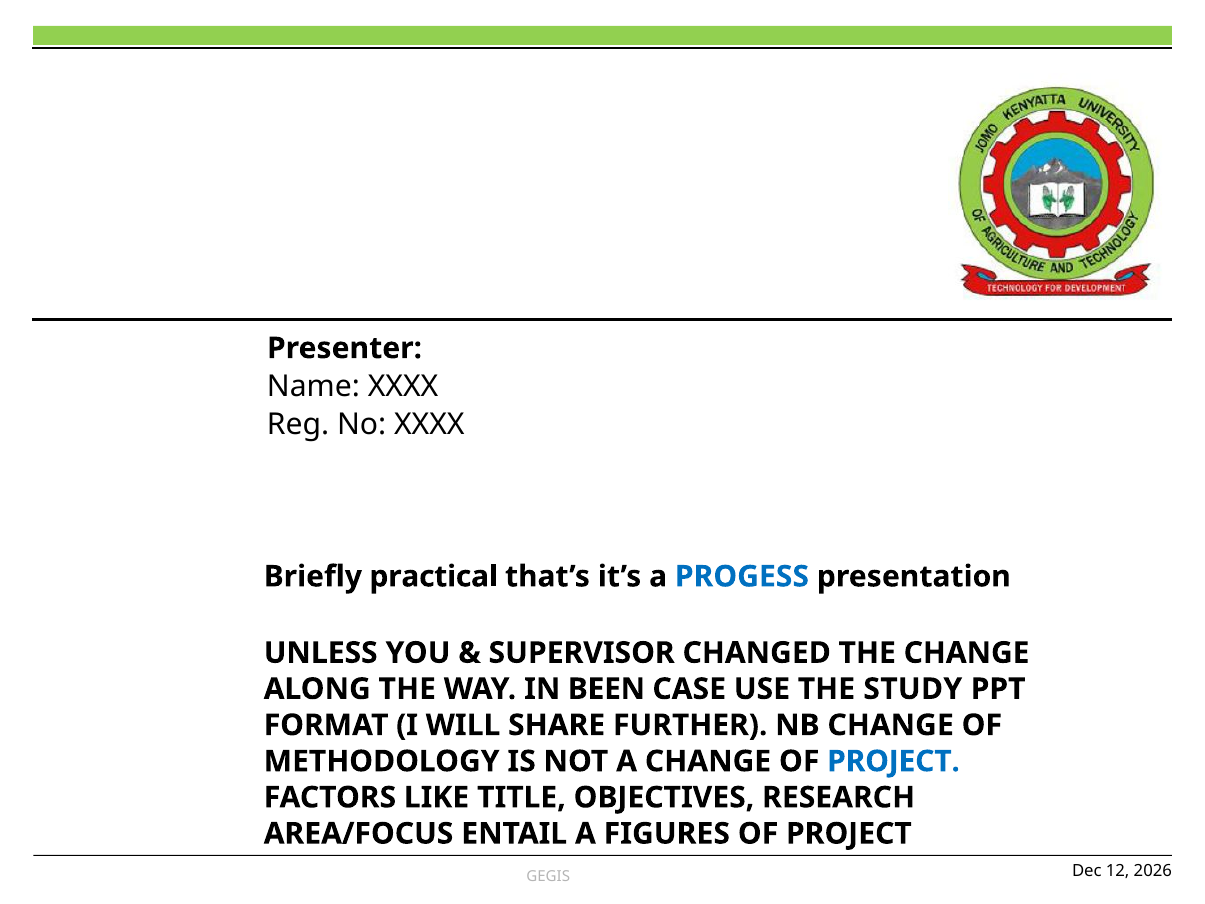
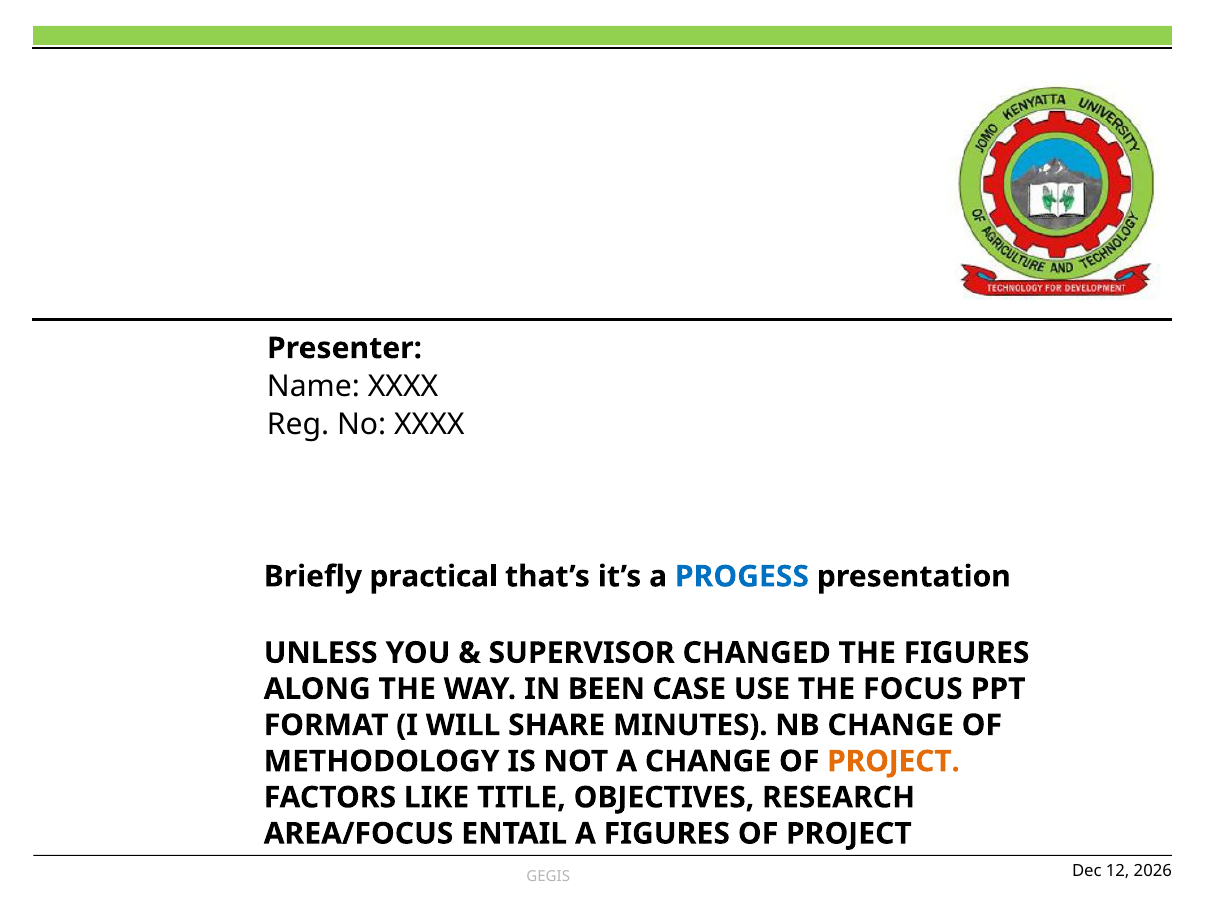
THE CHANGE: CHANGE -> FIGURES
STUDY: STUDY -> FOCUS
FURTHER: FURTHER -> MINUTES
PROJECT at (894, 761) colour: blue -> orange
